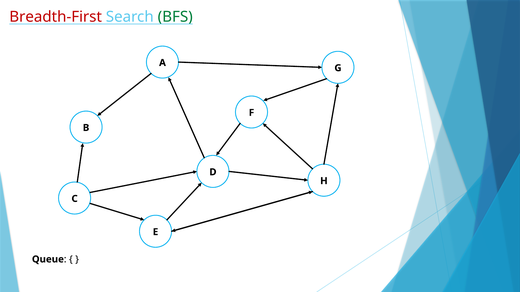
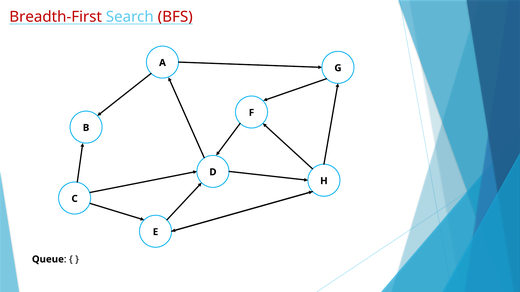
BFS colour: green -> red
